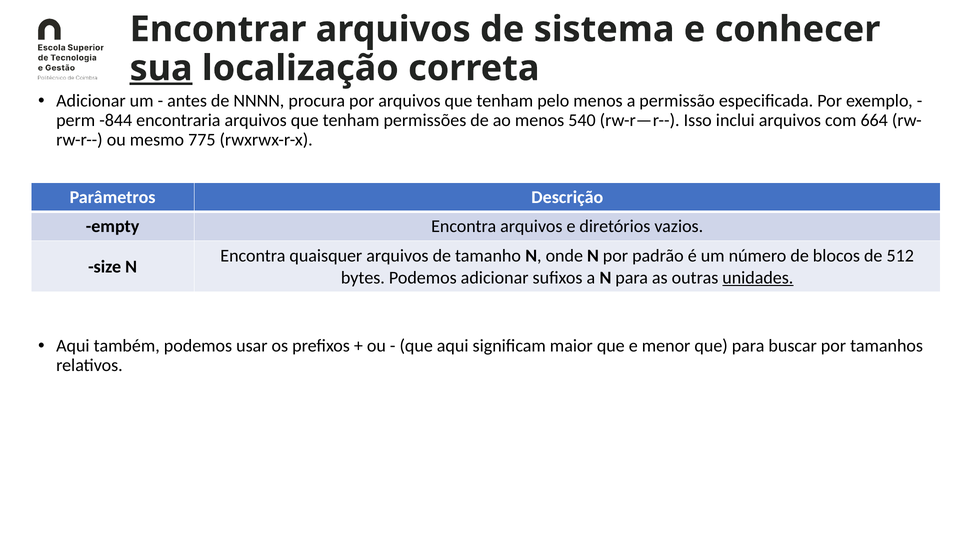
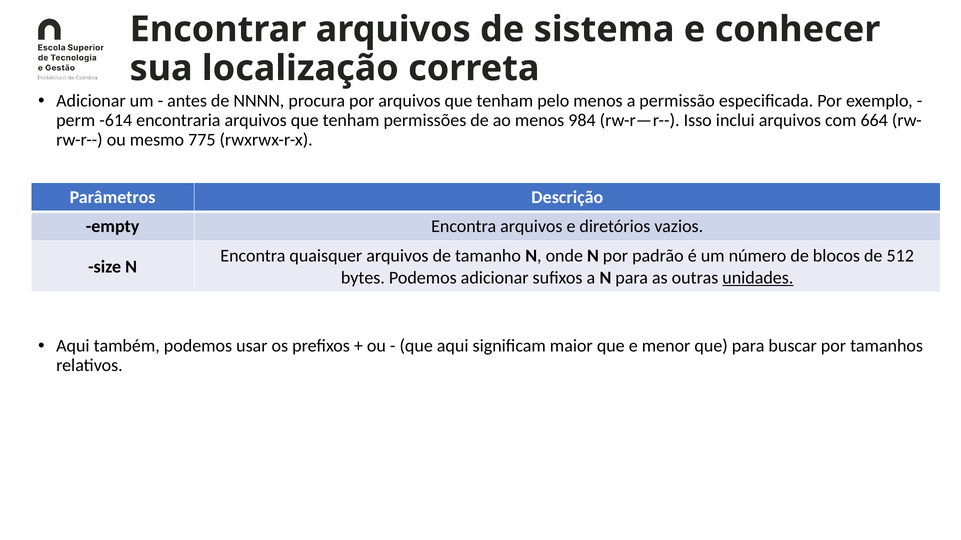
sua underline: present -> none
-844: -844 -> -614
540: 540 -> 984
